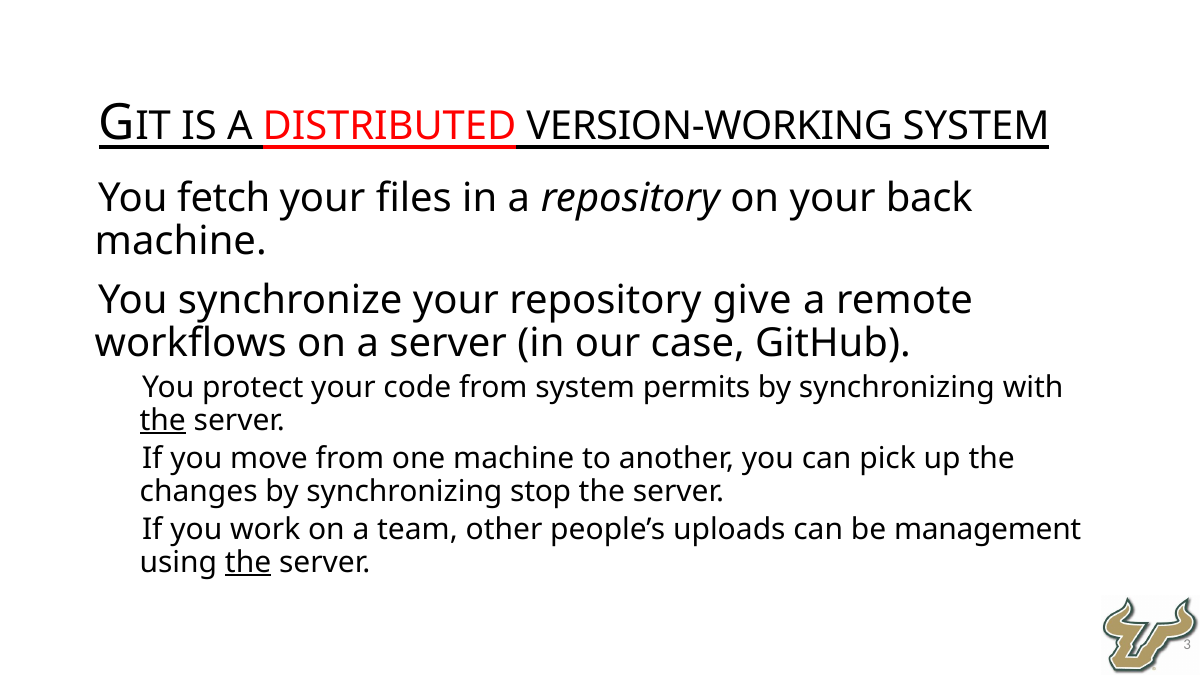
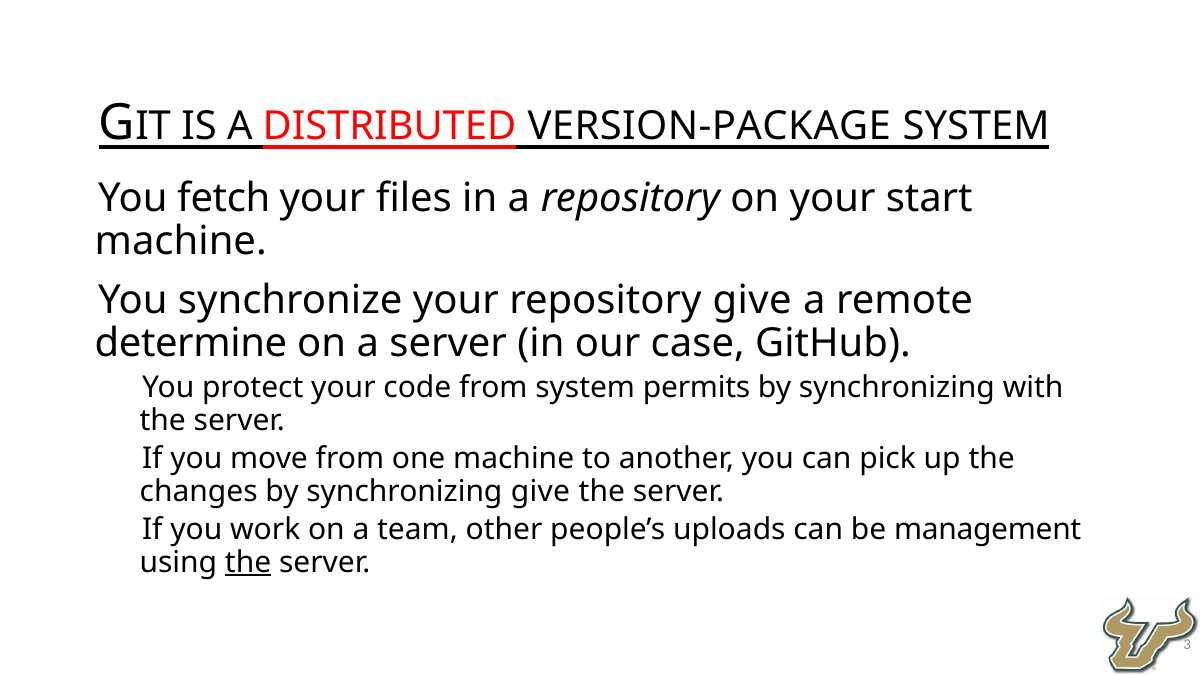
VERSION-WORKING: VERSION-WORKING -> VERSION-PACKAGE
back: back -> start
workflows: workflows -> determine
the at (163, 420) underline: present -> none
synchronizing stop: stop -> give
